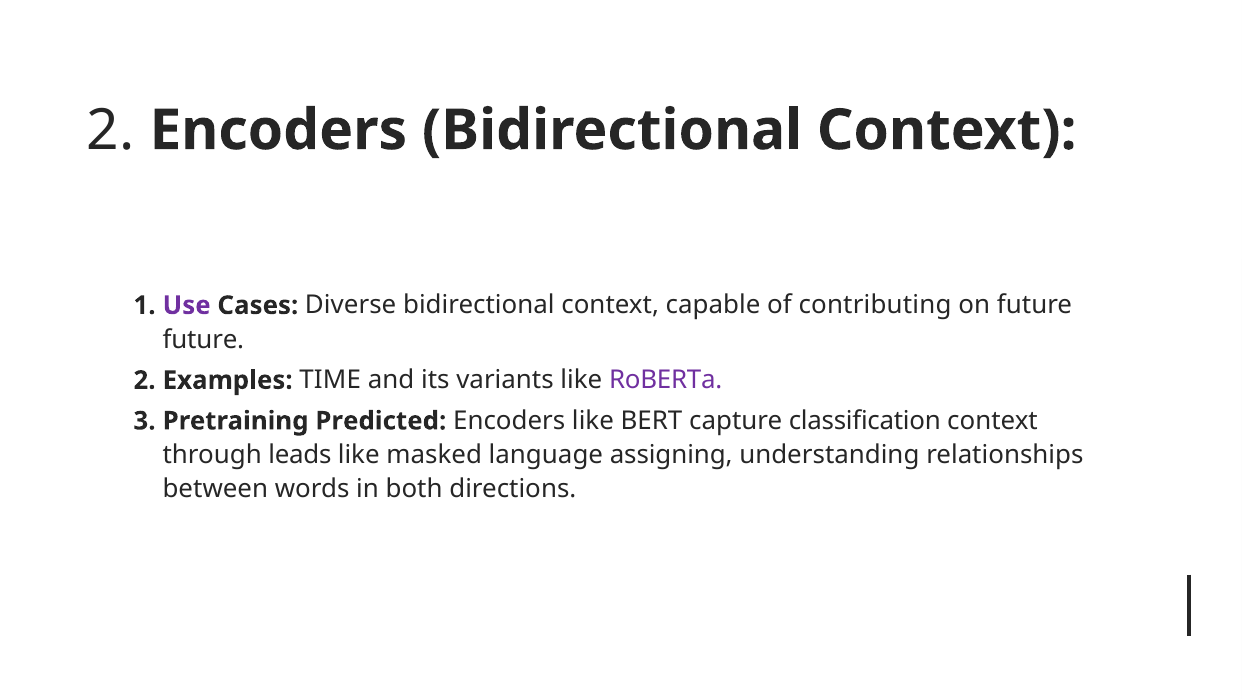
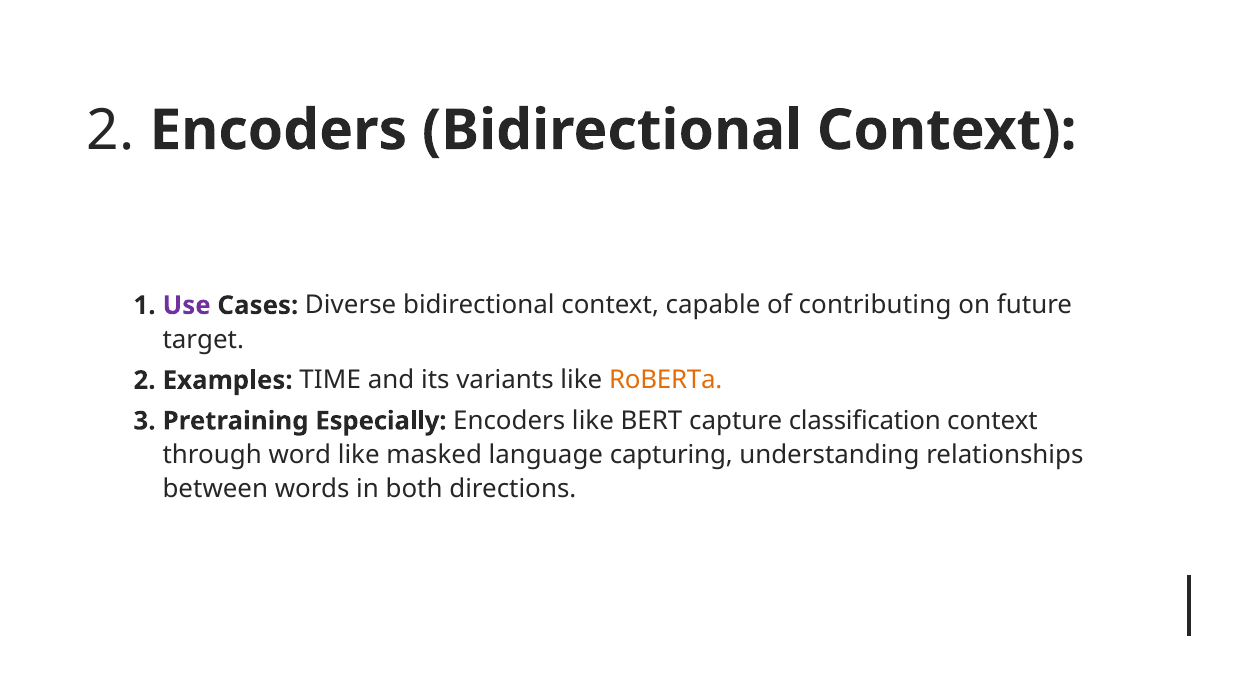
future at (203, 339): future -> target
RoBERTa colour: purple -> orange
Predicted: Predicted -> Especially
leads: leads -> word
assigning: assigning -> capturing
